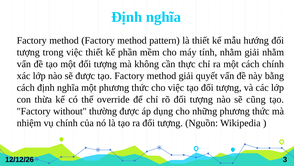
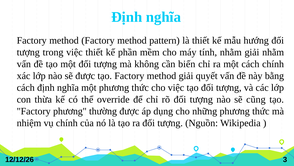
thực: thực -> biến
Factory without: without -> phương
